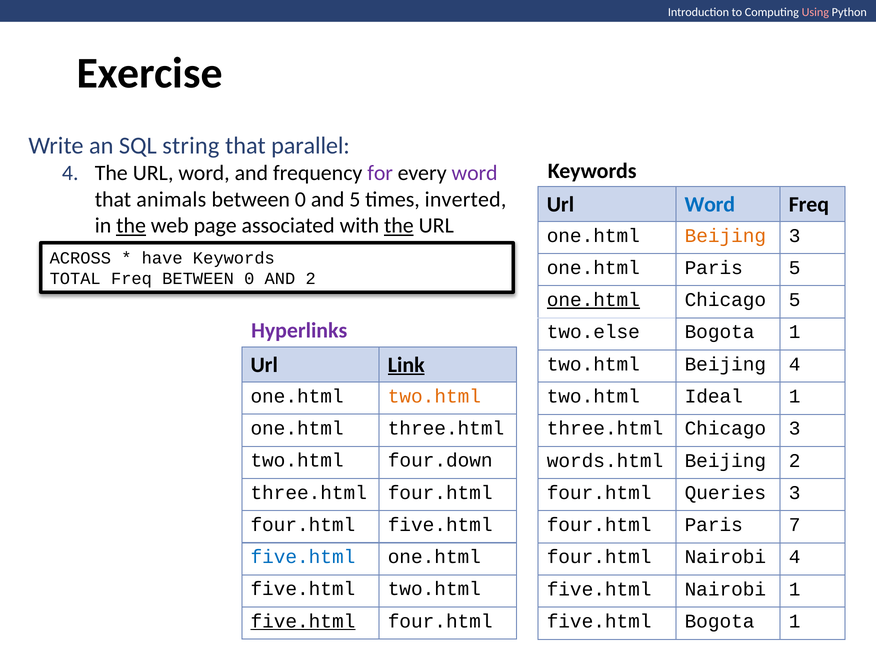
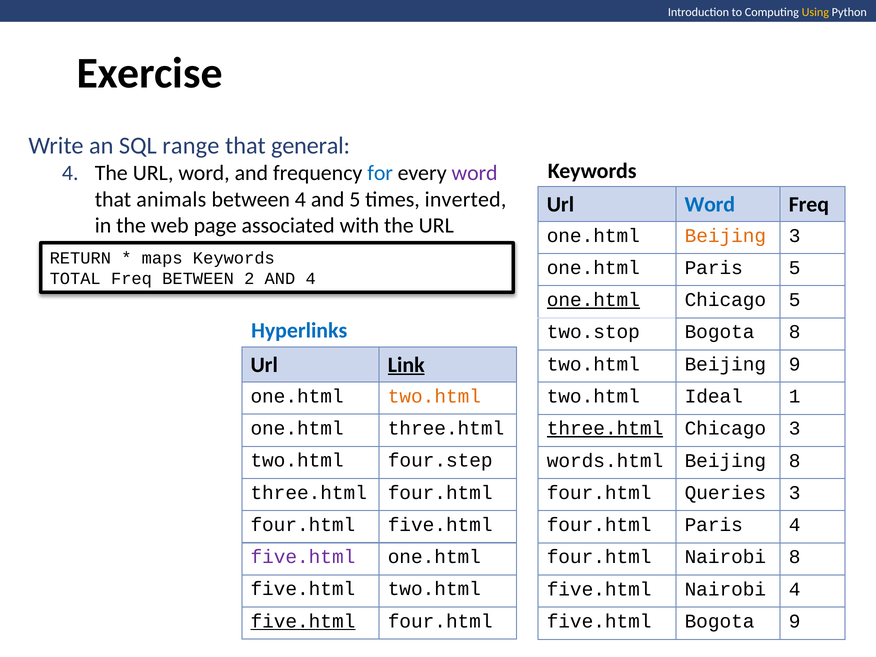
Using colour: pink -> yellow
string: string -> range
parallel: parallel -> general
for colour: purple -> blue
0 at (300, 199): 0 -> 4
the at (131, 226) underline: present -> none
the at (399, 226) underline: present -> none
ACROSS: ACROSS -> RETURN
have: have -> maps
Freq BETWEEN 0: 0 -> 2
AND 2: 2 -> 4
Hyperlinks colour: purple -> blue
two.else: two.else -> two.stop
1 at (795, 332): 1 -> 8
Beijing 4: 4 -> 9
three.html at (605, 428) underline: none -> present
four.down: four.down -> four.step
Beijing 2: 2 -> 8
Paris 7: 7 -> 4
five.html at (303, 557) colour: blue -> purple
Nairobi 4: 4 -> 8
Nairobi 1: 1 -> 4
five.html Bogota 1: 1 -> 9
